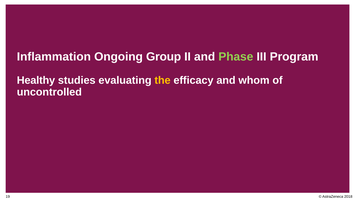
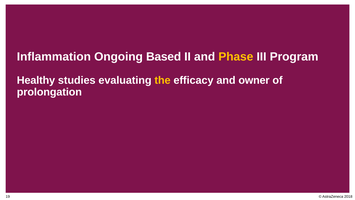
Group: Group -> Based
Phase colour: light green -> yellow
whom: whom -> owner
uncontrolled: uncontrolled -> prolongation
